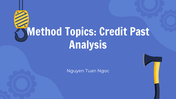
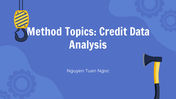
Past: Past -> Data
